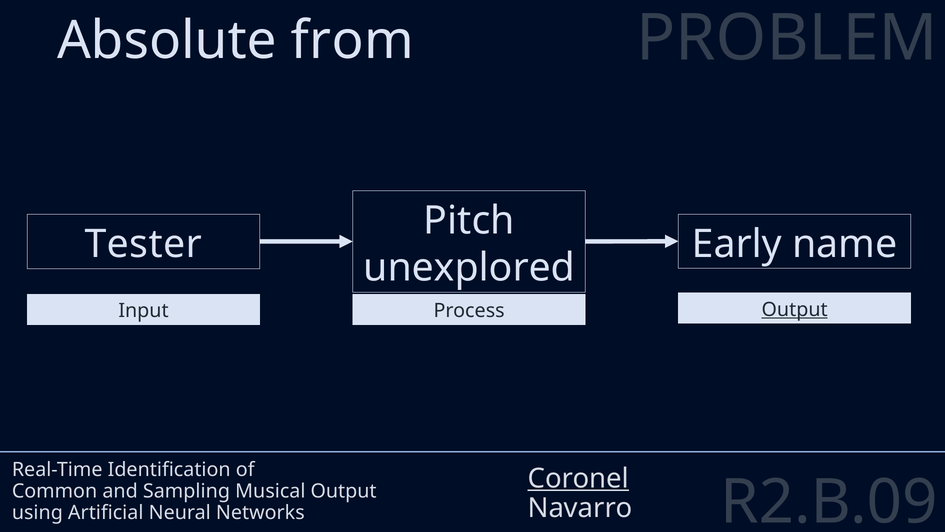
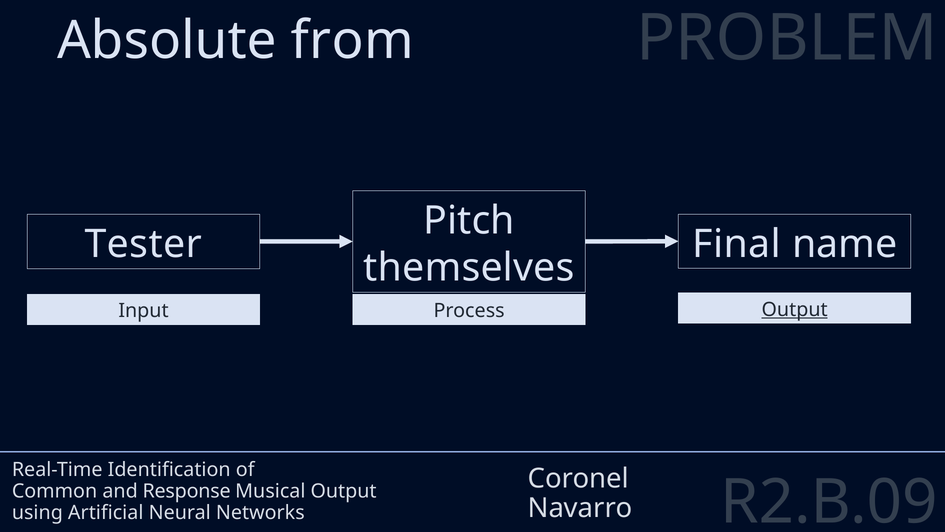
Early: Early -> Final
unexplored: unexplored -> themselves
Coronel underline: present -> none
Sampling: Sampling -> Response
